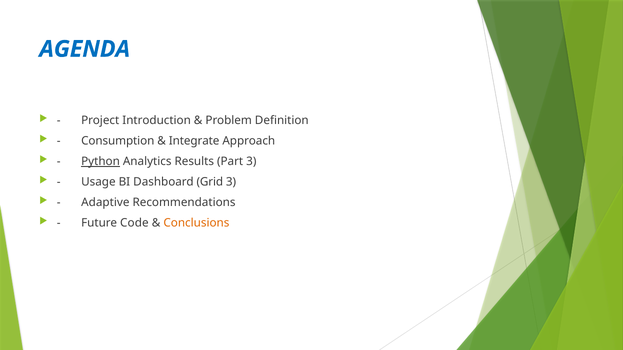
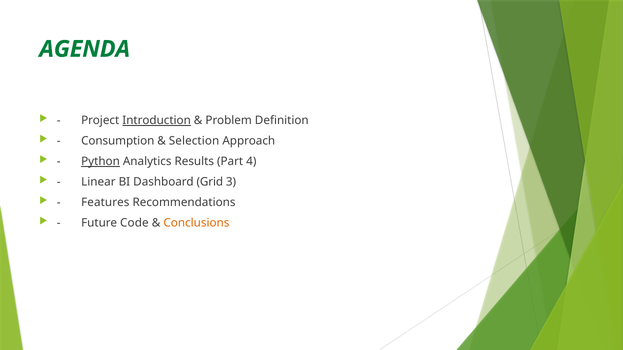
AGENDA colour: blue -> green
Introduction underline: none -> present
Integrate: Integrate -> Selection
Part 3: 3 -> 4
Usage: Usage -> Linear
Adaptive: Adaptive -> Features
